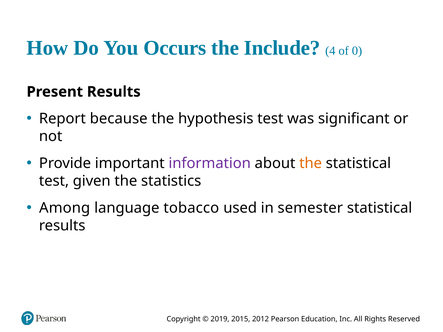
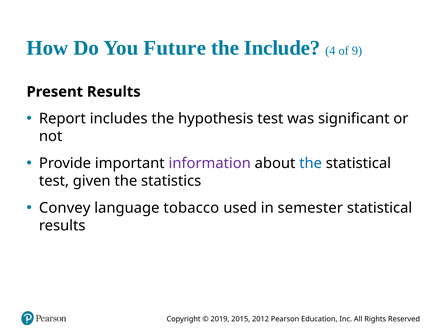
Occurs: Occurs -> Future
0: 0 -> 9
because: because -> includes
the at (311, 163) colour: orange -> blue
Among: Among -> Convey
